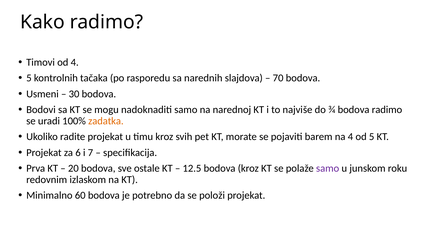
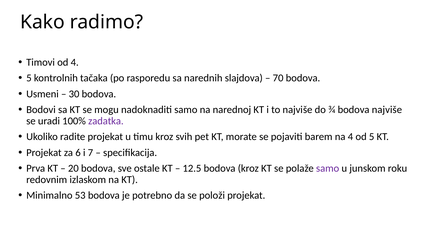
bodova radimo: radimo -> najviše
zadatka colour: orange -> purple
60: 60 -> 53
